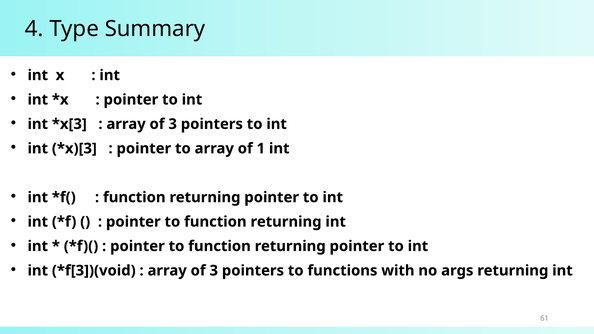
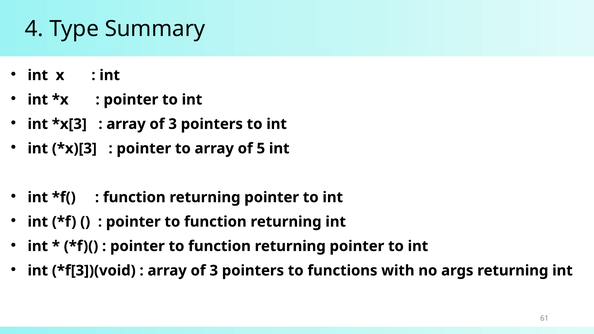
1: 1 -> 5
